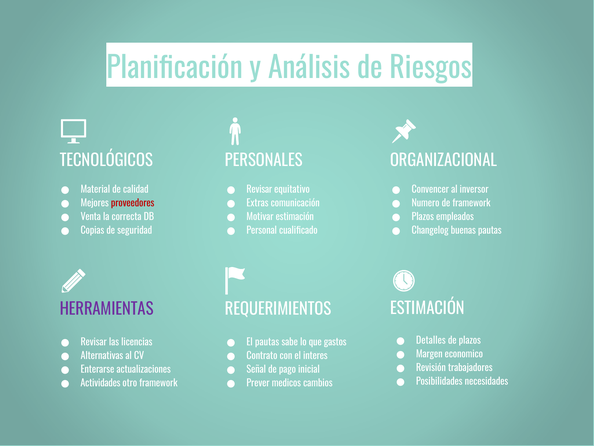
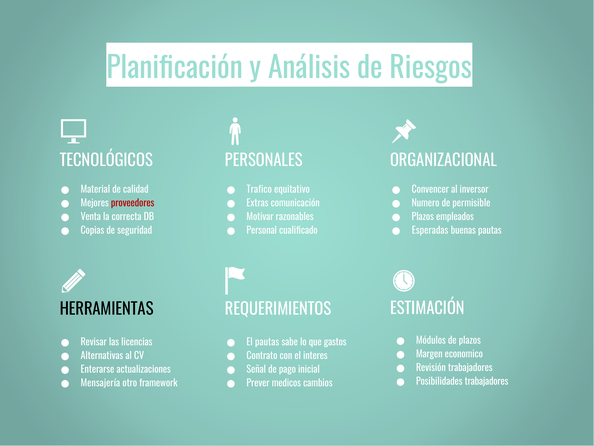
Revisar at (259, 189): Revisar -> Trafico
de framework: framework -> permisible
Motivar estimación: estimación -> razonables
Changelog: Changelog -> Esperadas
HERRAMIENTAS colour: purple -> black
Detalles: Detalles -> Módulos
Posibilidades necesidades: necesidades -> trabajadores
Actividades: Actividades -> Mensajería
